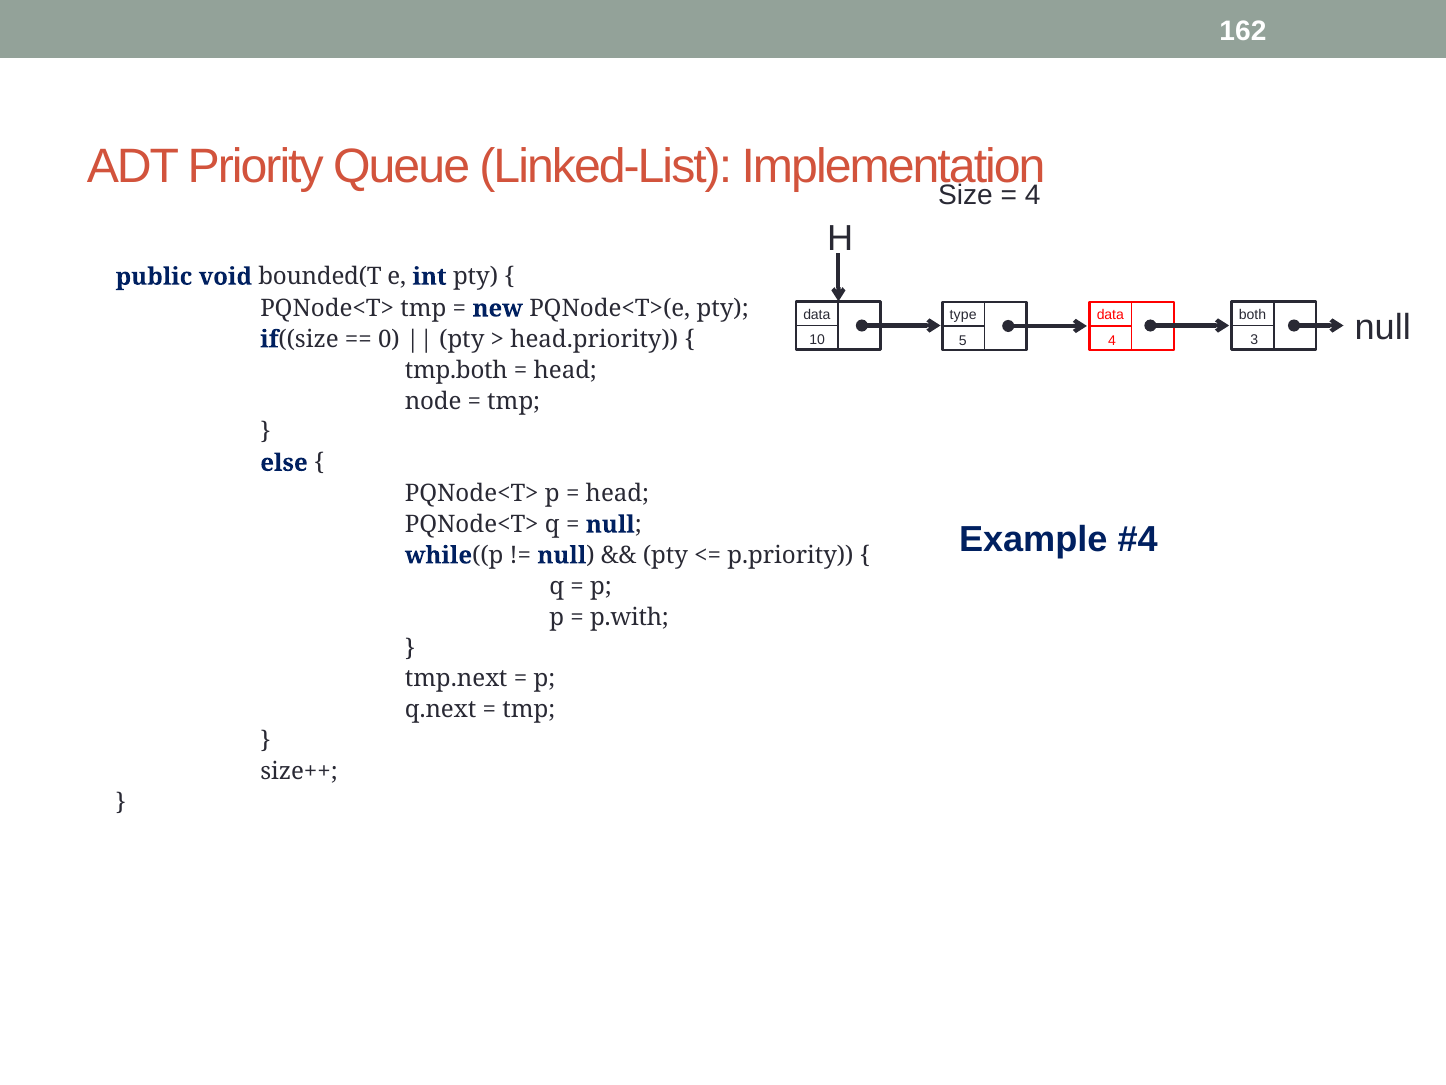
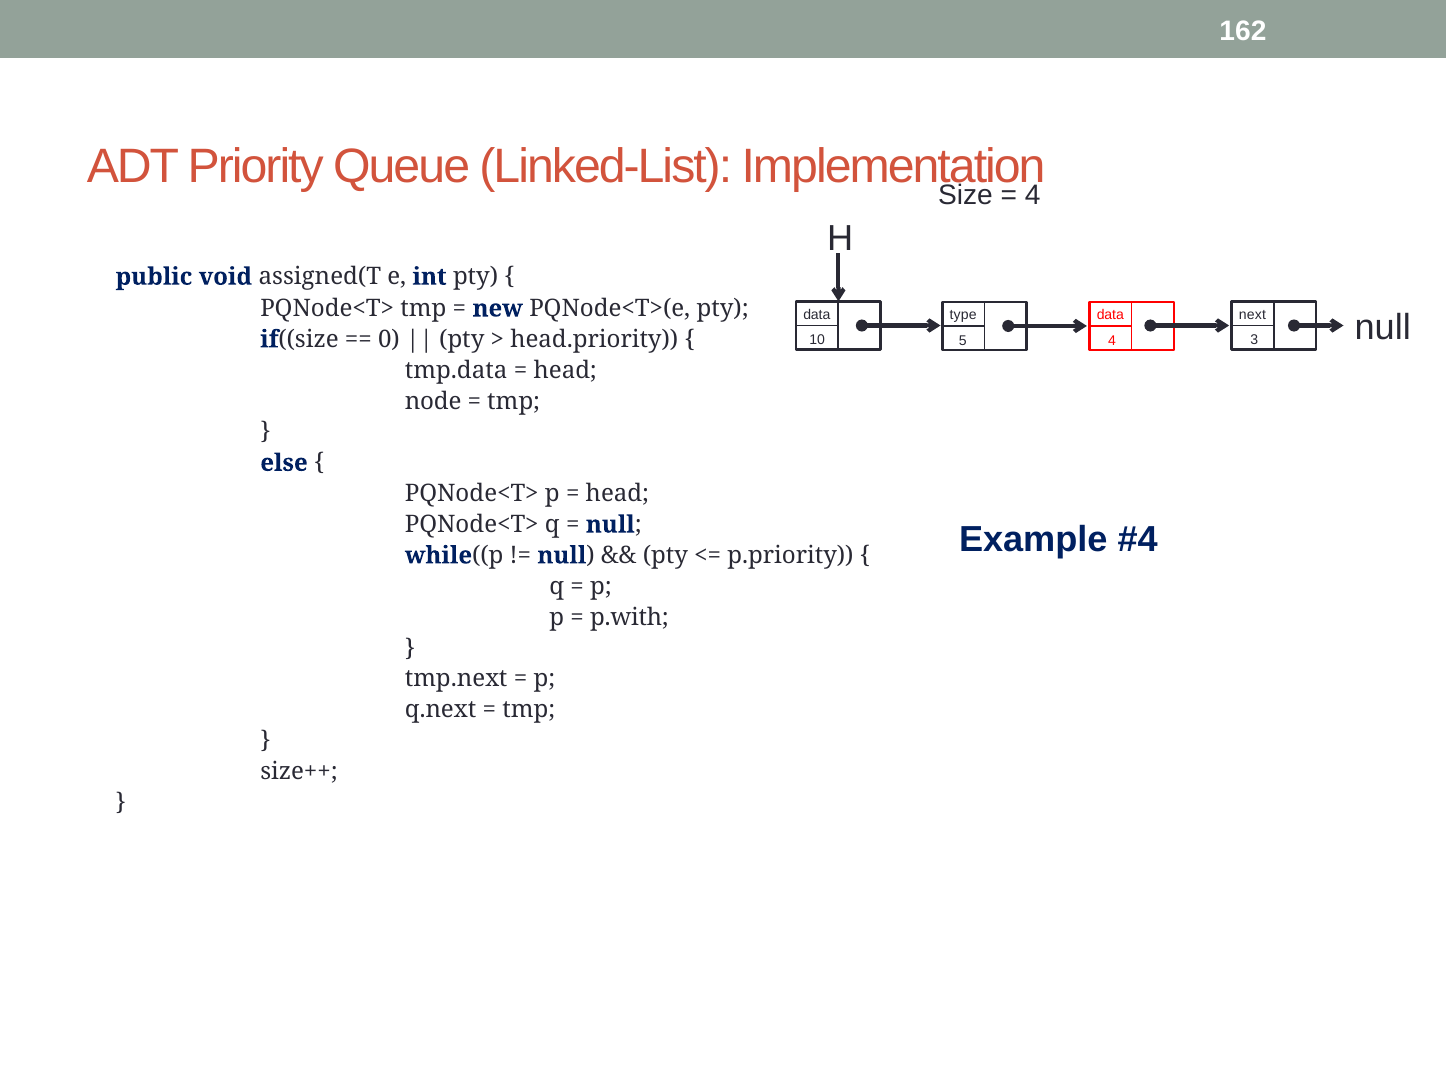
bounded(T: bounded(T -> assigned(T
both: both -> next
tmp.both: tmp.both -> tmp.data
